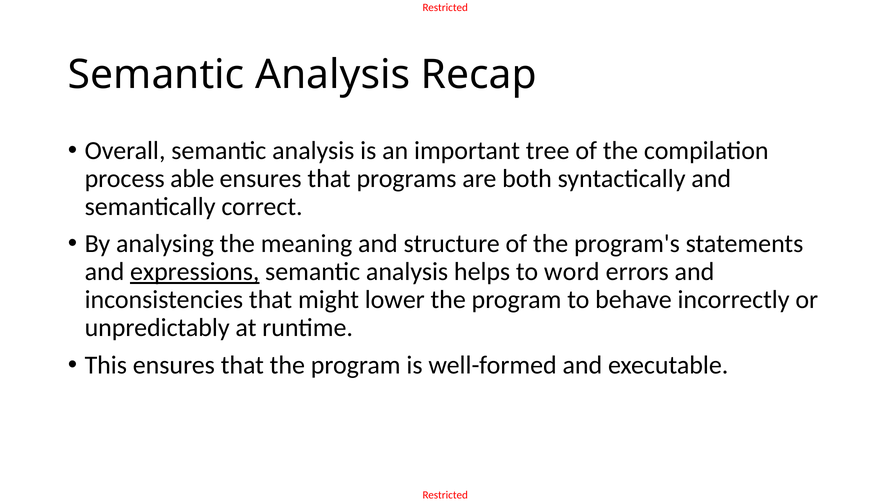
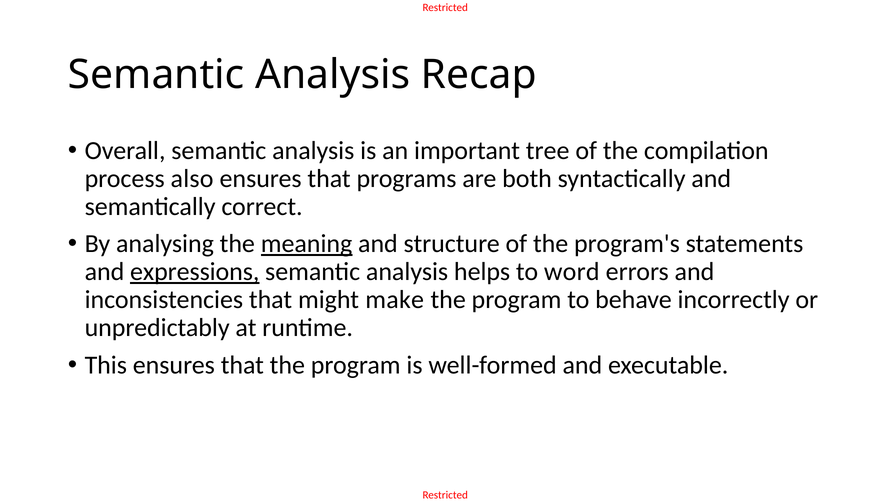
able: able -> also
meaning underline: none -> present
lower: lower -> make
